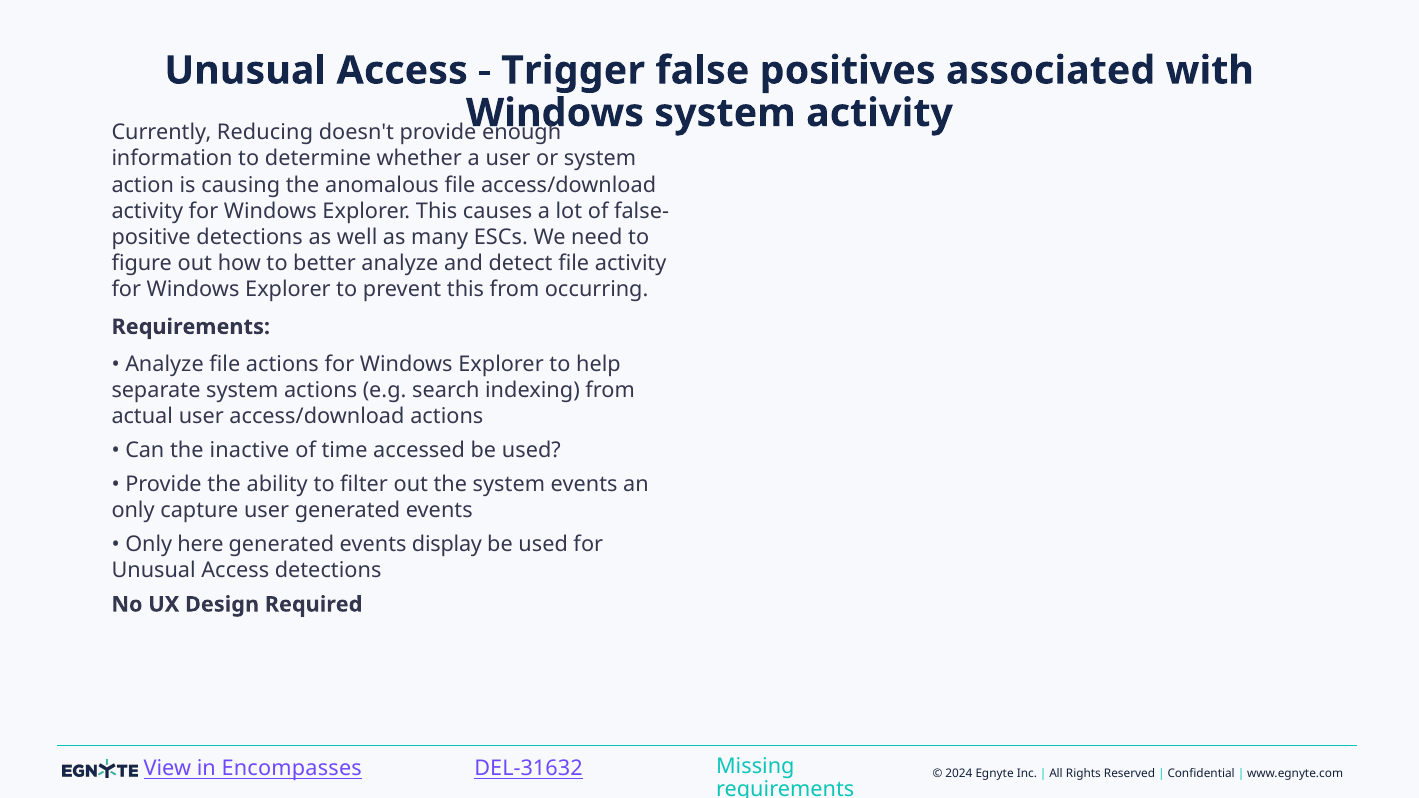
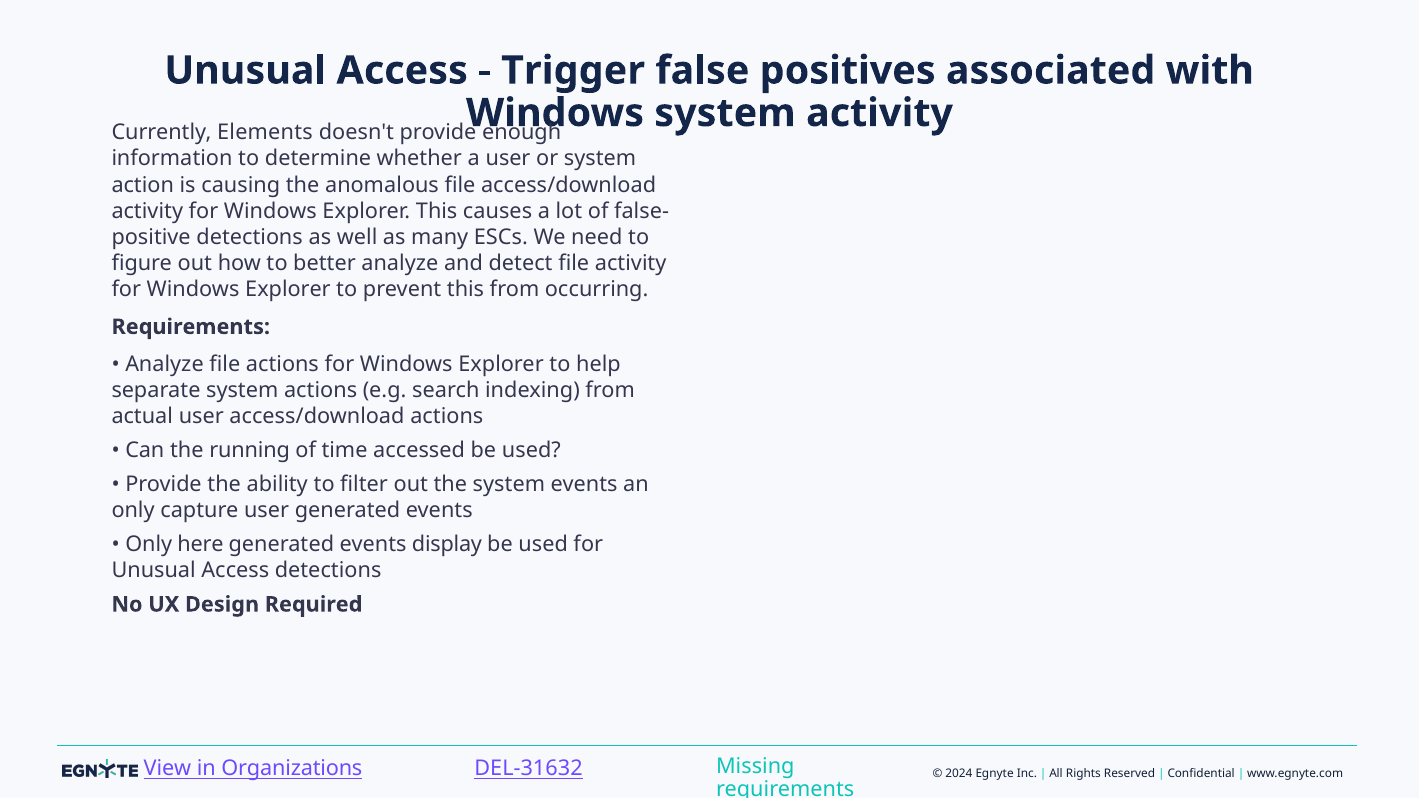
Reducing: Reducing -> Elements
inactive: inactive -> running
Encompasses: Encompasses -> Organizations
